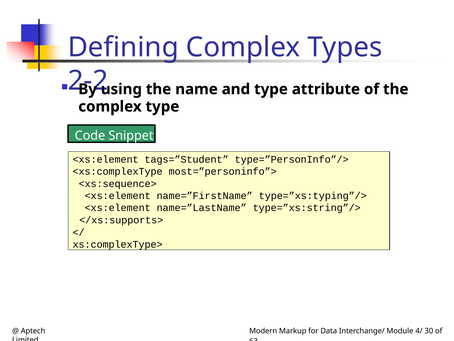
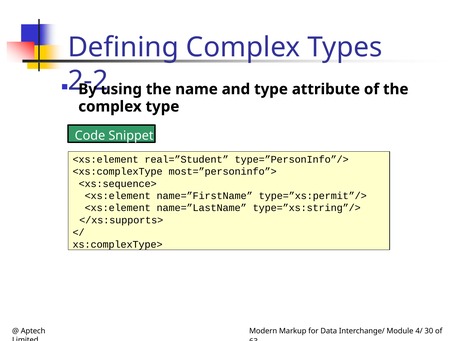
tags=”Student: tags=”Student -> real=”Student
type=”xs:typing”/>: type=”xs:typing”/> -> type=”xs:permit”/>
